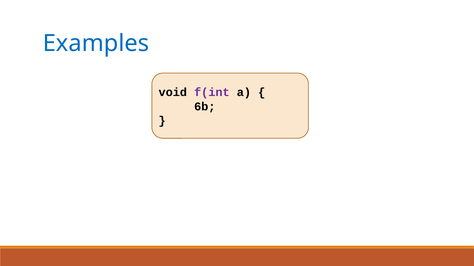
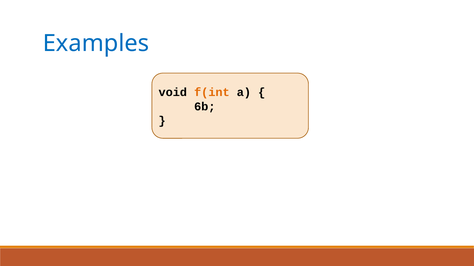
f(int colour: purple -> orange
